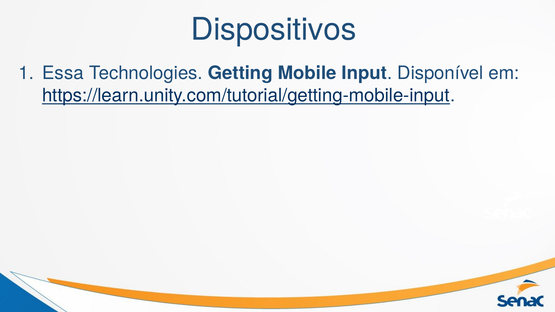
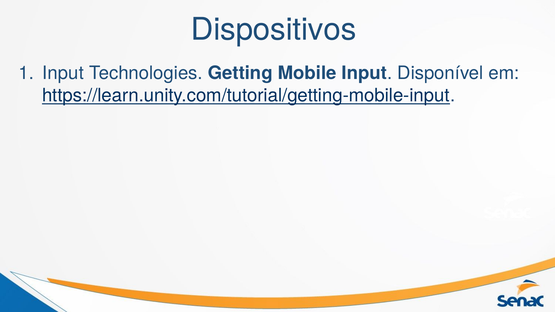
Essa at (63, 73): Essa -> Input
